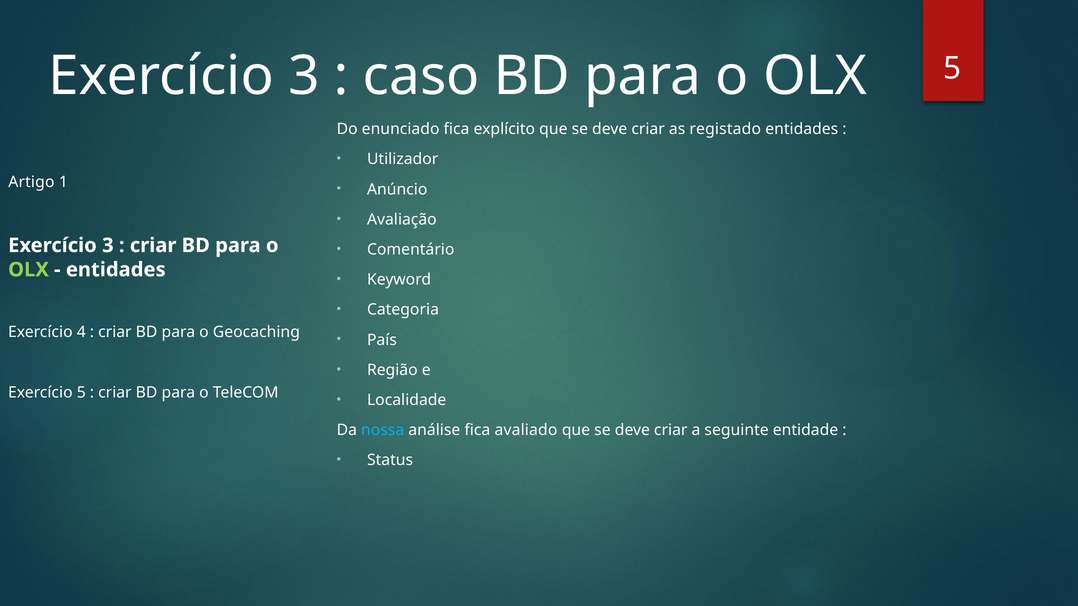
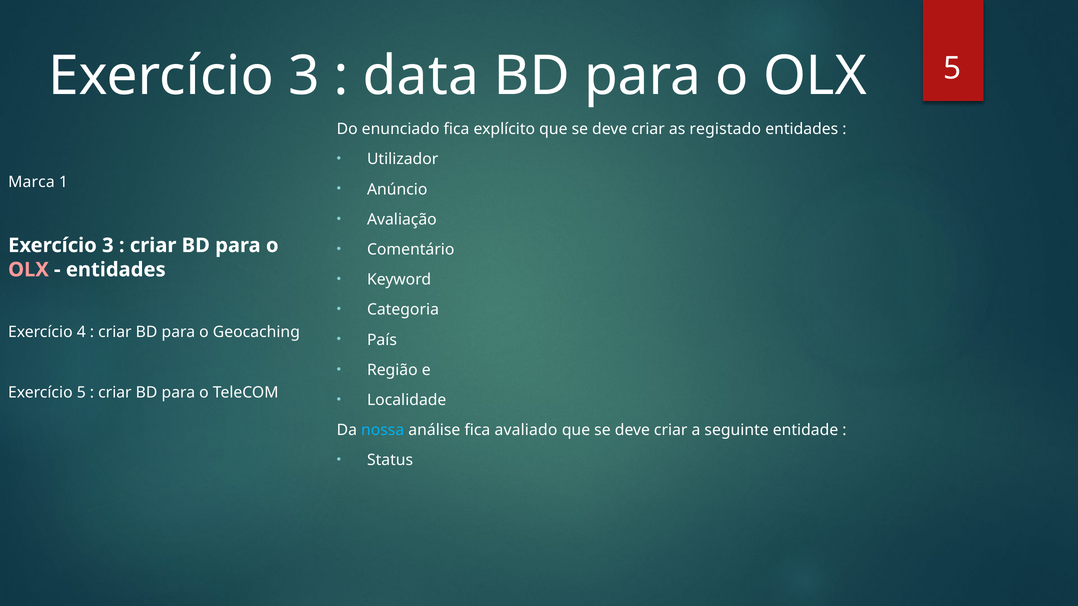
caso: caso -> data
Artigo: Artigo -> Marca
OLX at (28, 270) colour: light green -> pink
